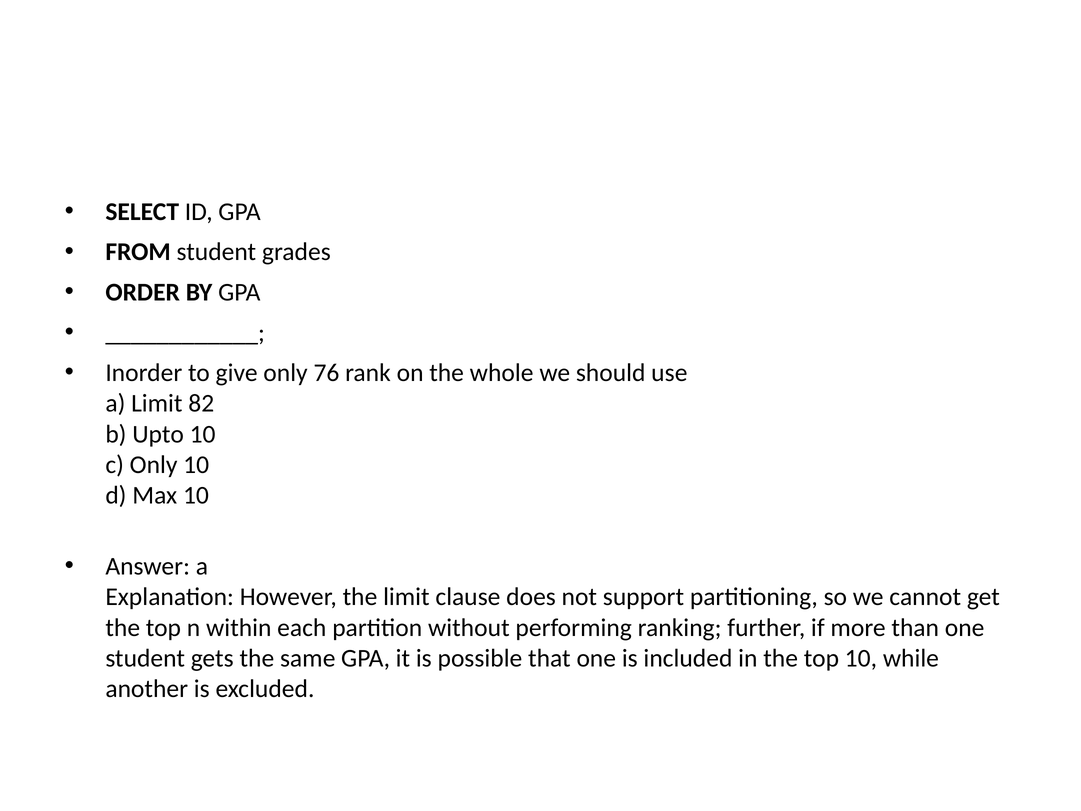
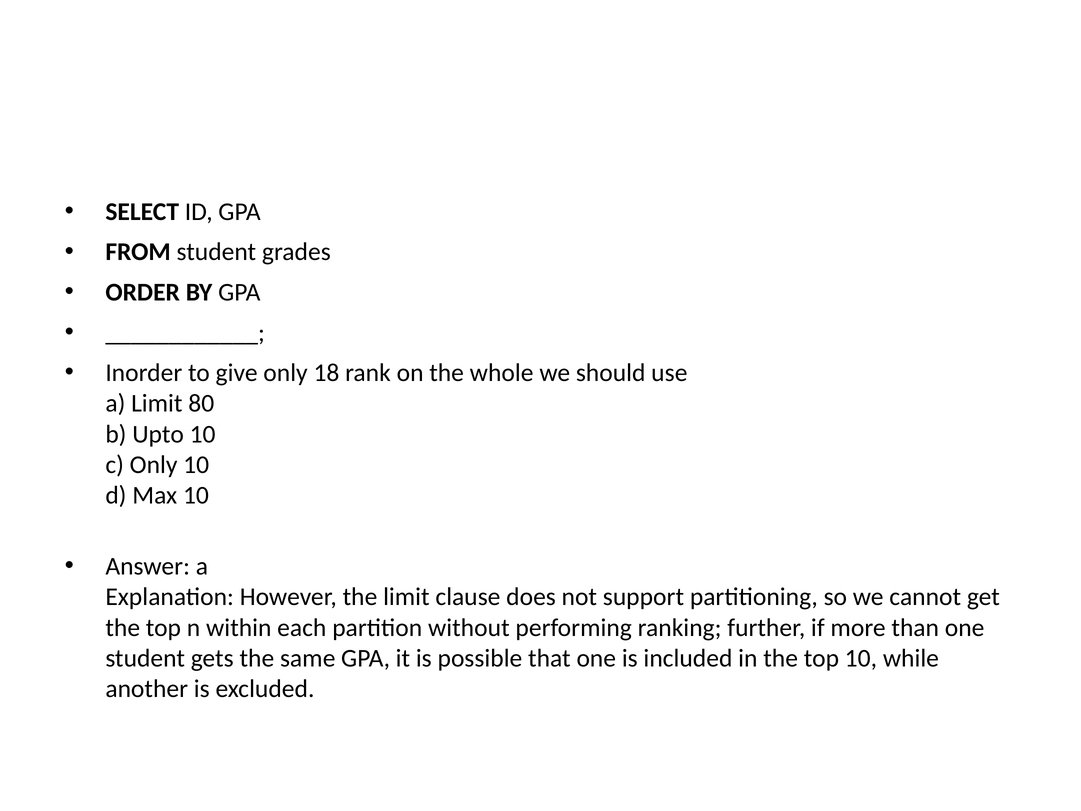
76: 76 -> 18
82: 82 -> 80
